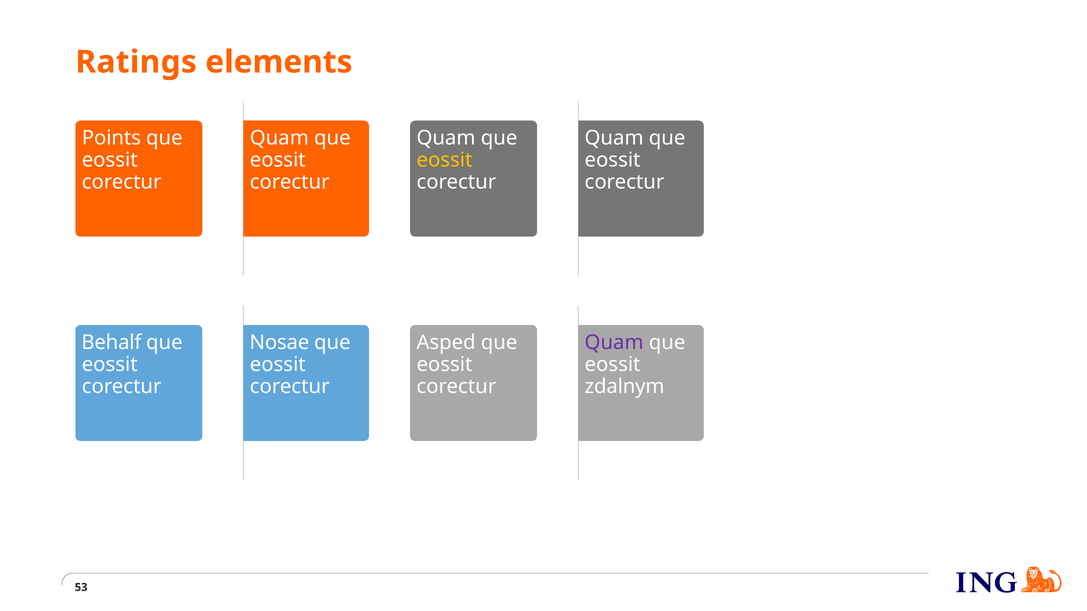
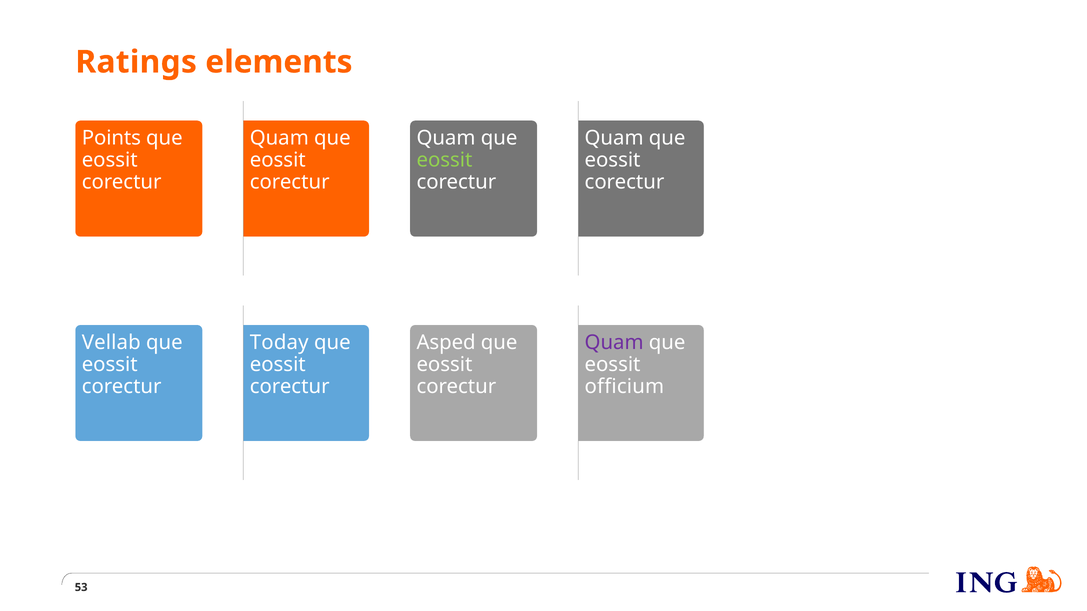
eossit at (444, 160) colour: yellow -> light green
Behalf: Behalf -> Vellab
Nosae: Nosae -> Today
zdalnym: zdalnym -> officium
